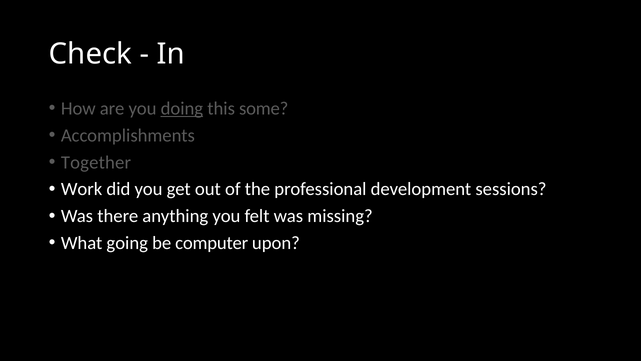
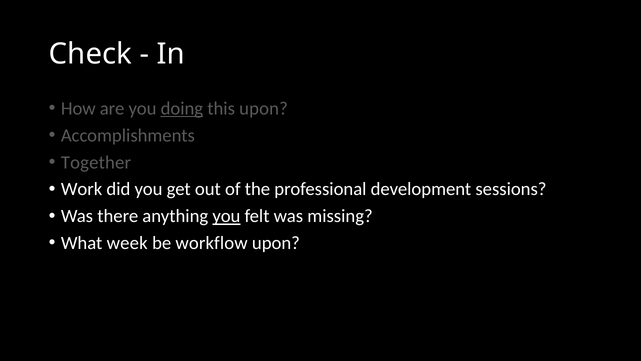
this some: some -> upon
you at (226, 216) underline: none -> present
going: going -> week
computer: computer -> workflow
